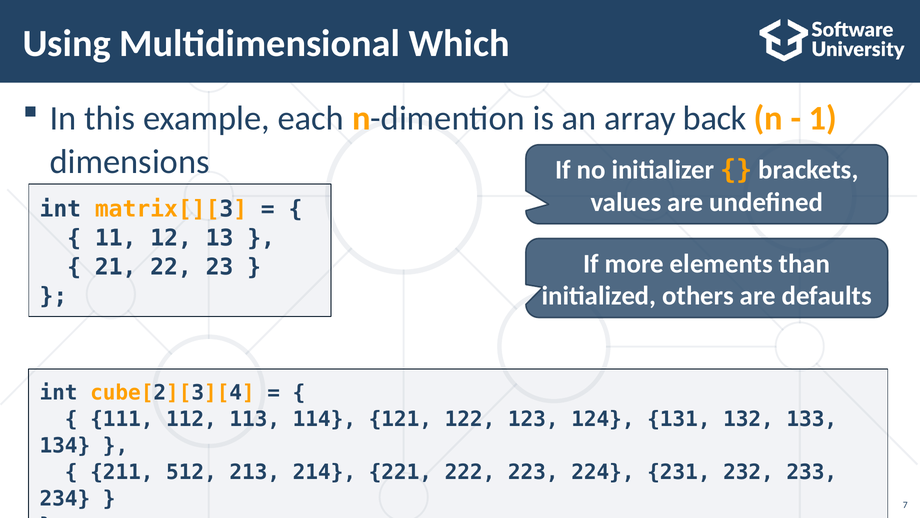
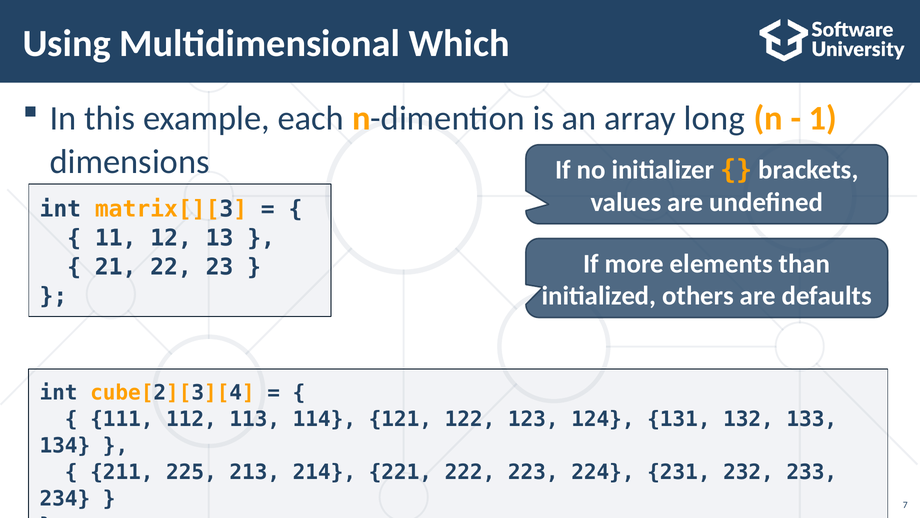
back: back -> long
512: 512 -> 225
